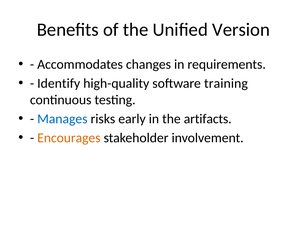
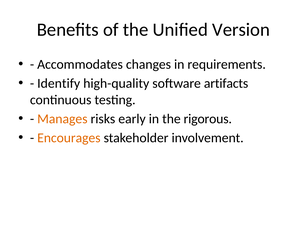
training: training -> artifacts
Manages colour: blue -> orange
artifacts: artifacts -> rigorous
